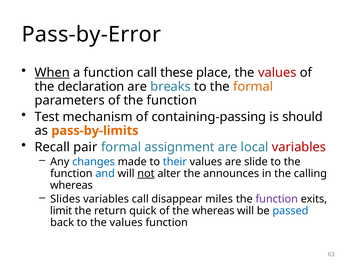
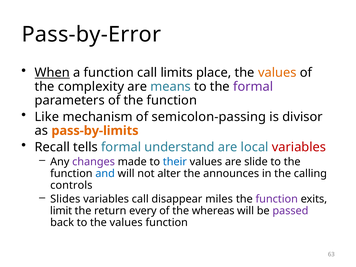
these: these -> limits
values at (277, 73) colour: red -> orange
declaration: declaration -> complexity
breaks: breaks -> means
formal at (253, 87) colour: orange -> purple
Test: Test -> Like
containing-passing: containing-passing -> semicolon-passing
should: should -> divisor
pair: pair -> tells
assignment: assignment -> understand
changes colour: blue -> purple
not underline: present -> none
whereas at (71, 185): whereas -> controls
quick: quick -> every
passed colour: blue -> purple
